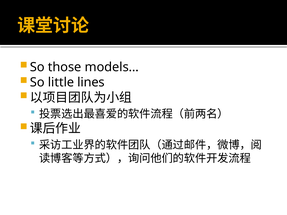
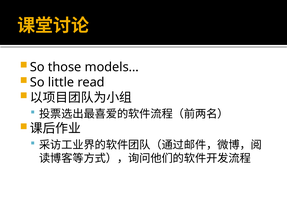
lines: lines -> read
